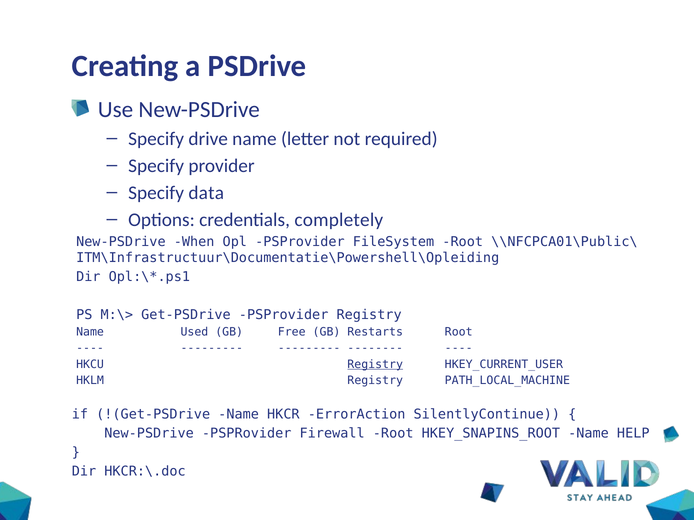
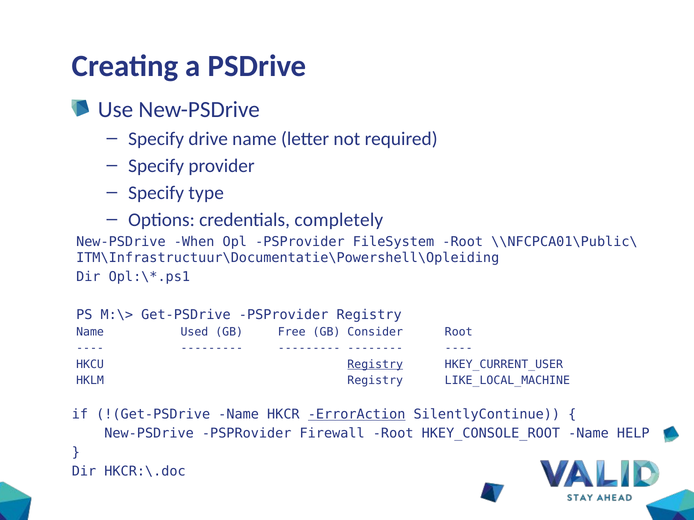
data: data -> type
Restarts: Restarts -> Consider
PATH_LOCAL_MACHINE: PATH_LOCAL_MACHINE -> LIKE_LOCAL_MACHINE
ErrorAction underline: none -> present
HKEY_SNAPINS_ROOT: HKEY_SNAPINS_ROOT -> HKEY_CONSOLE_ROOT
